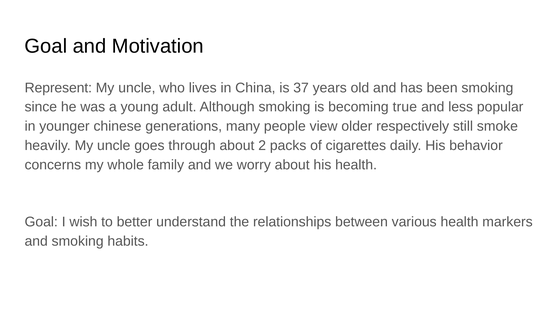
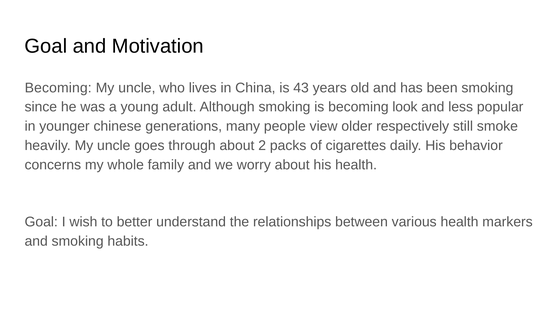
Represent at (58, 88): Represent -> Becoming
37: 37 -> 43
true: true -> look
